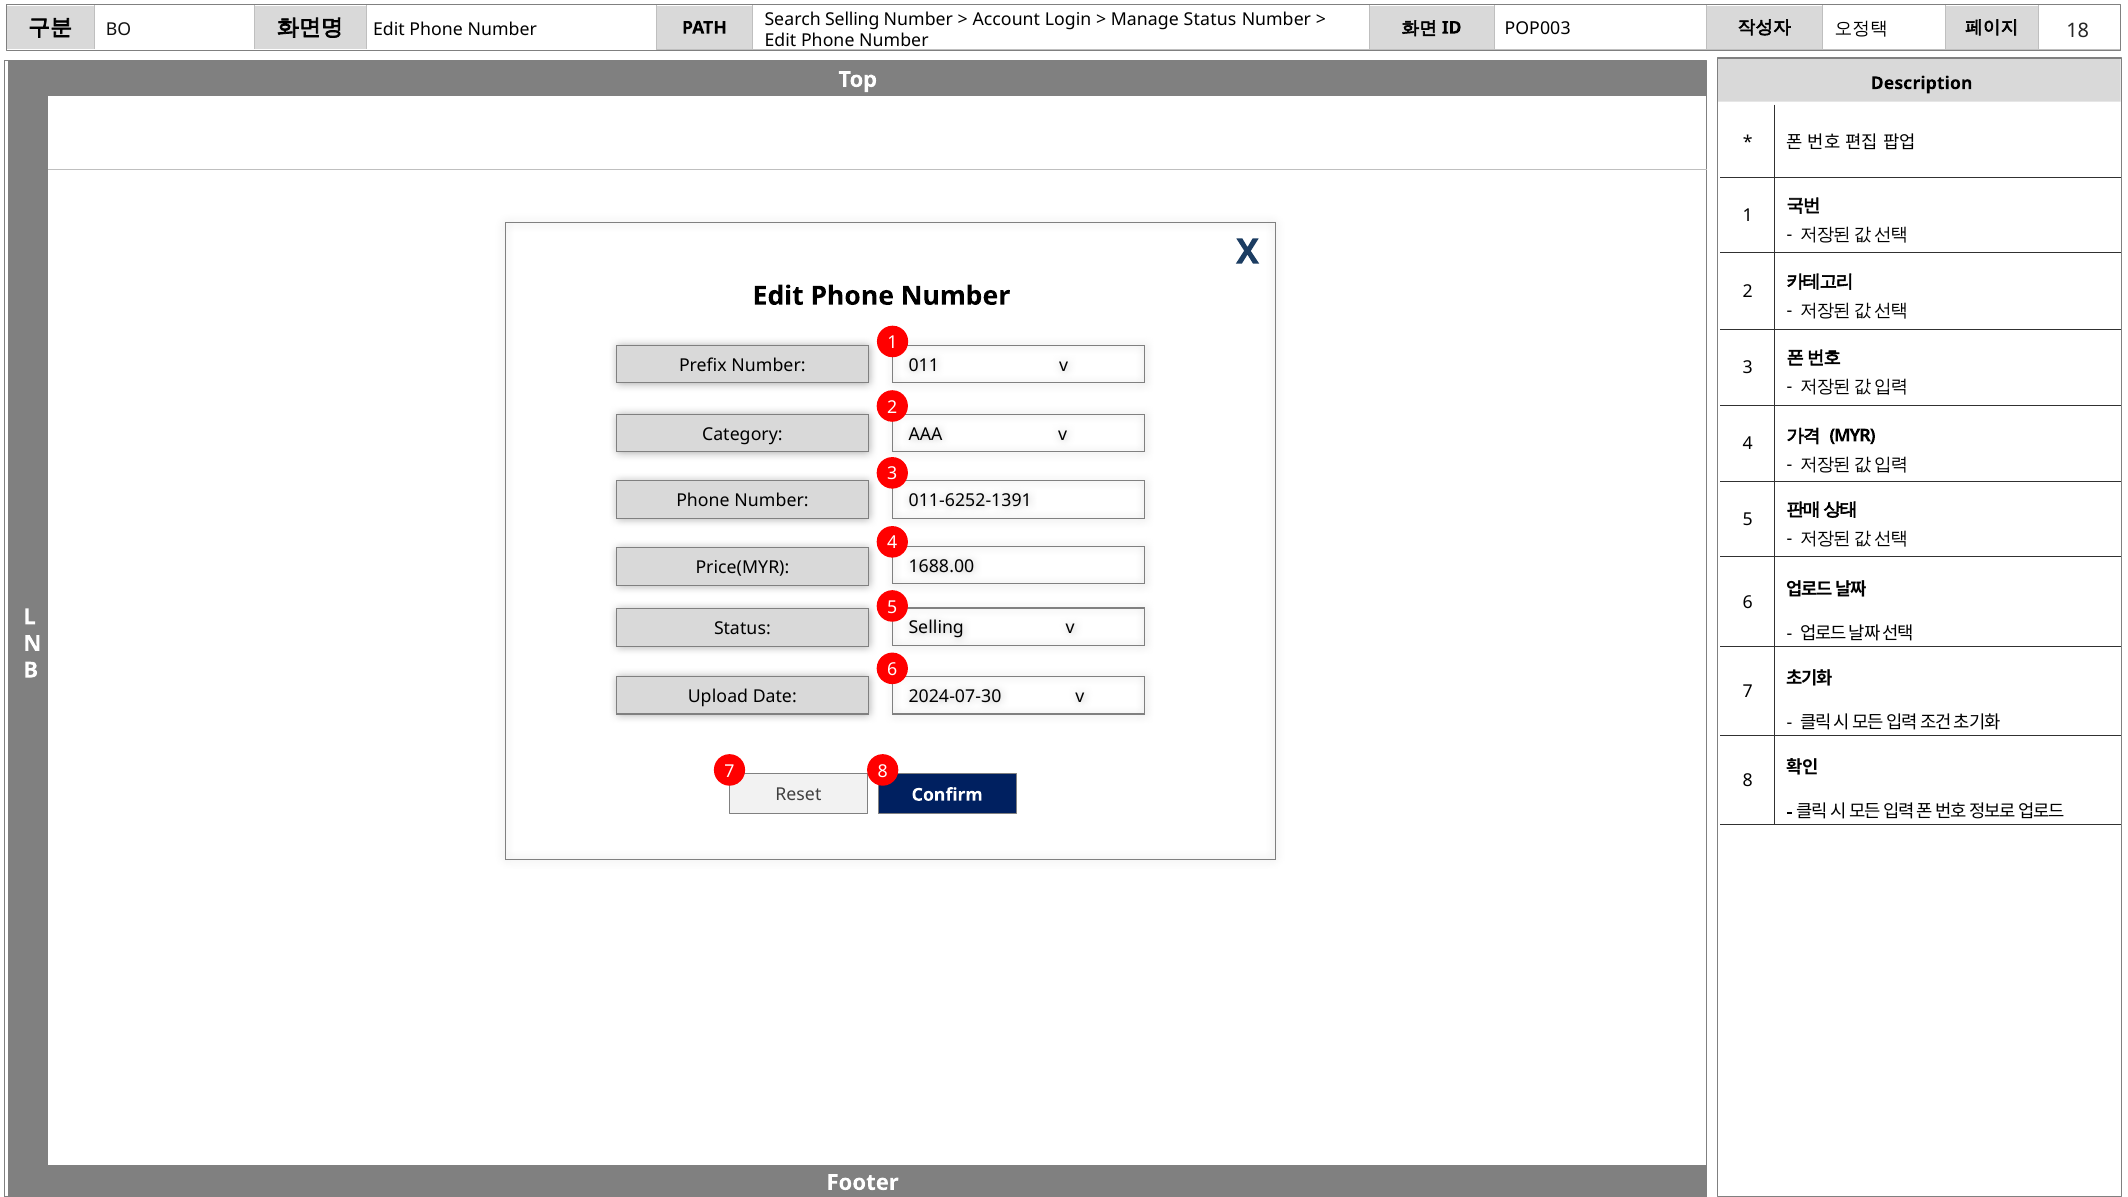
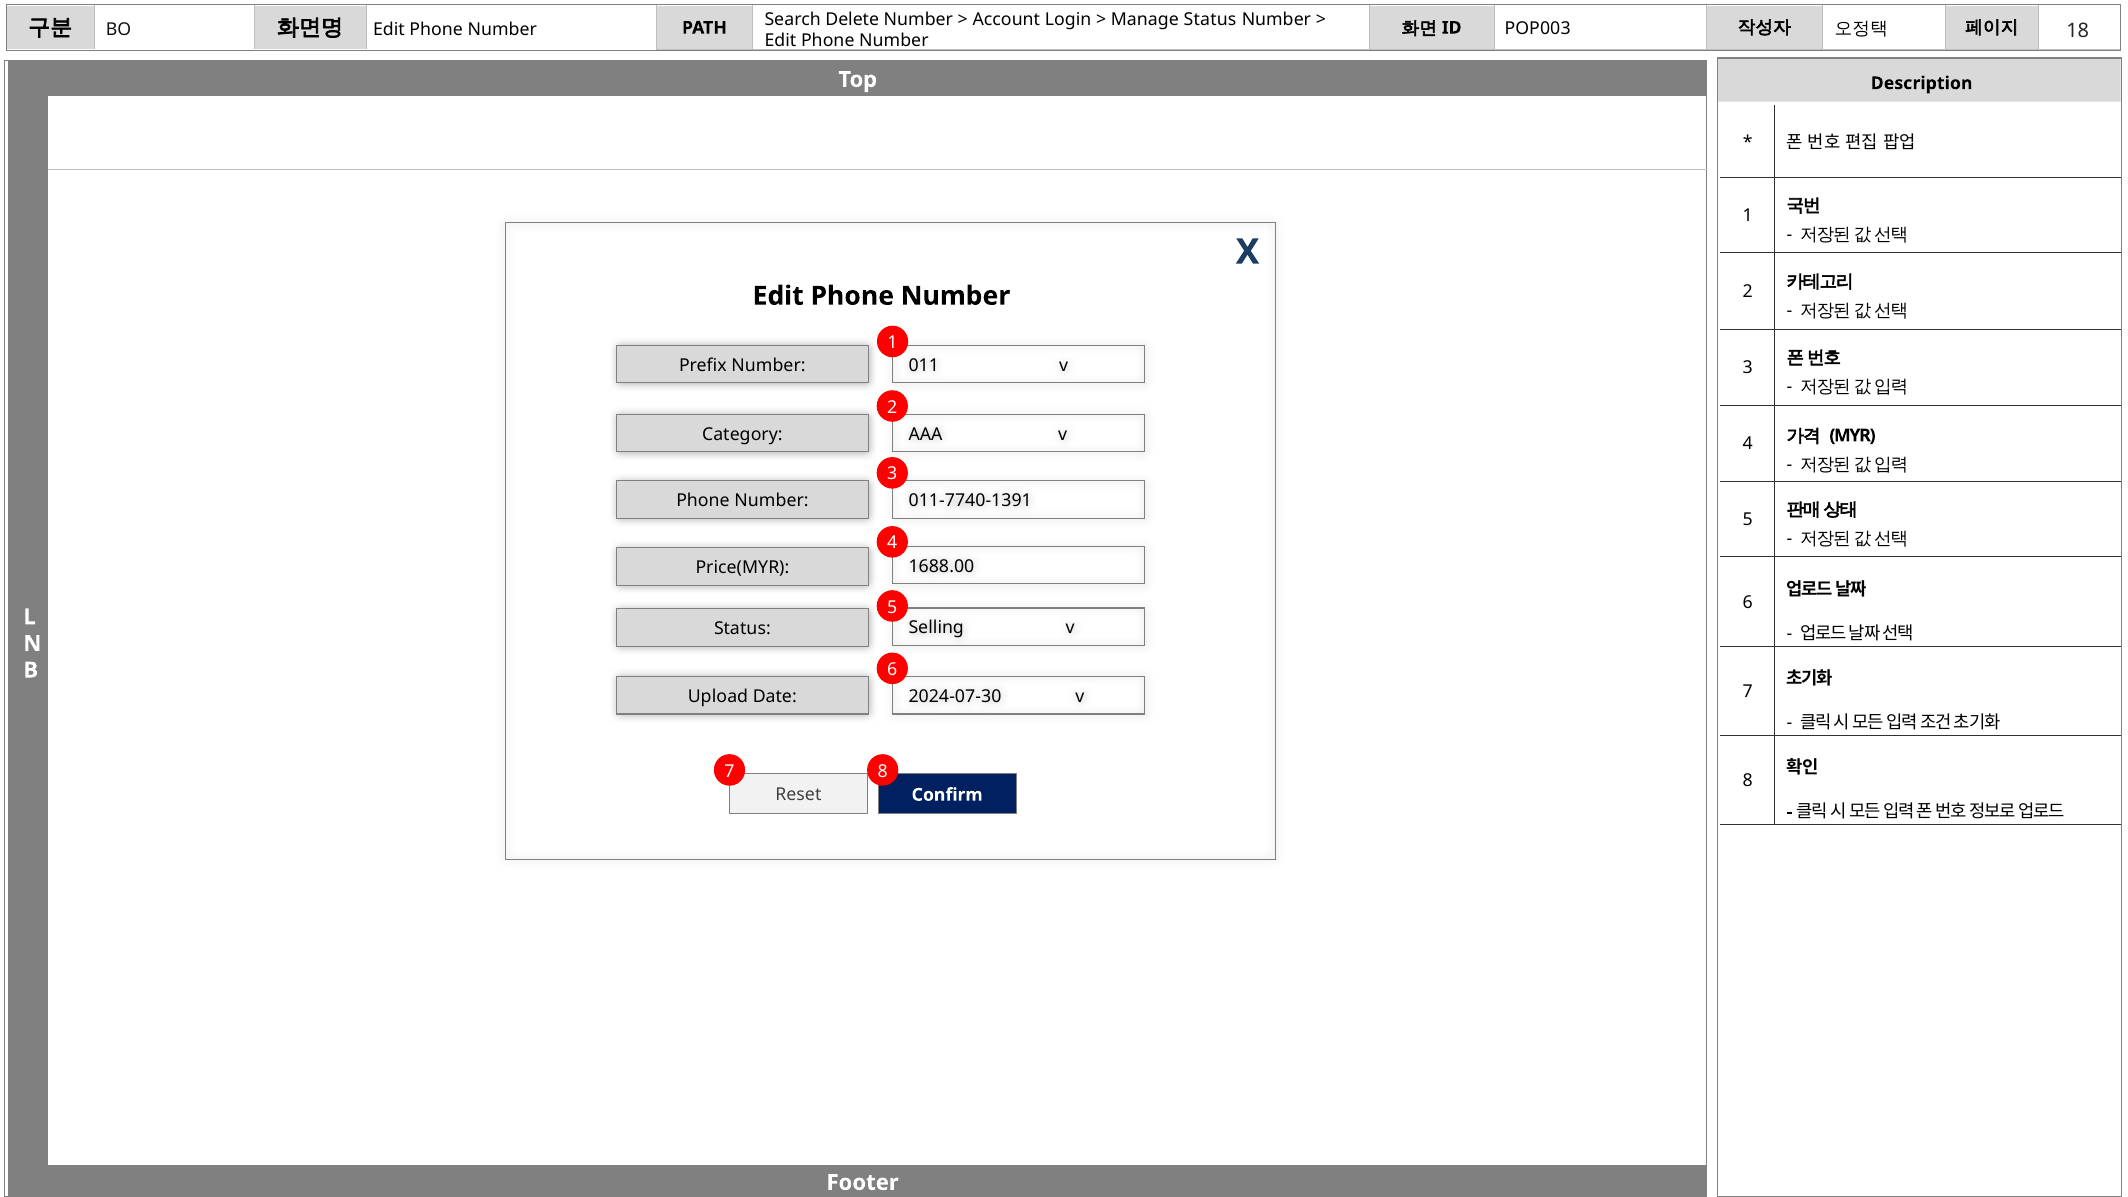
Search Selling: Selling -> Delete
011-6252-1391: 011-6252-1391 -> 011-7740-1391
